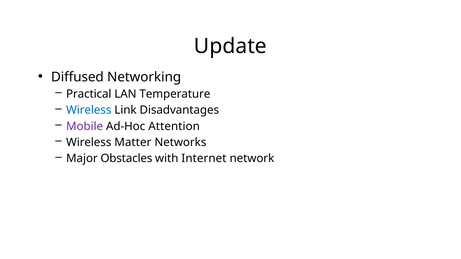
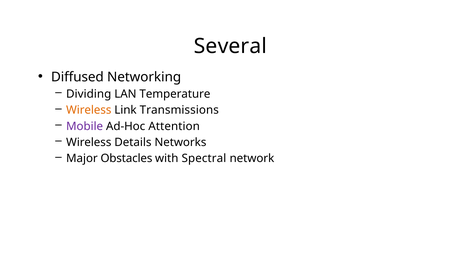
Update: Update -> Several
Practical: Practical -> Dividing
Wireless at (89, 110) colour: blue -> orange
Disadvantages: Disadvantages -> Transmissions
Matter: Matter -> Details
Internet: Internet -> Spectral
